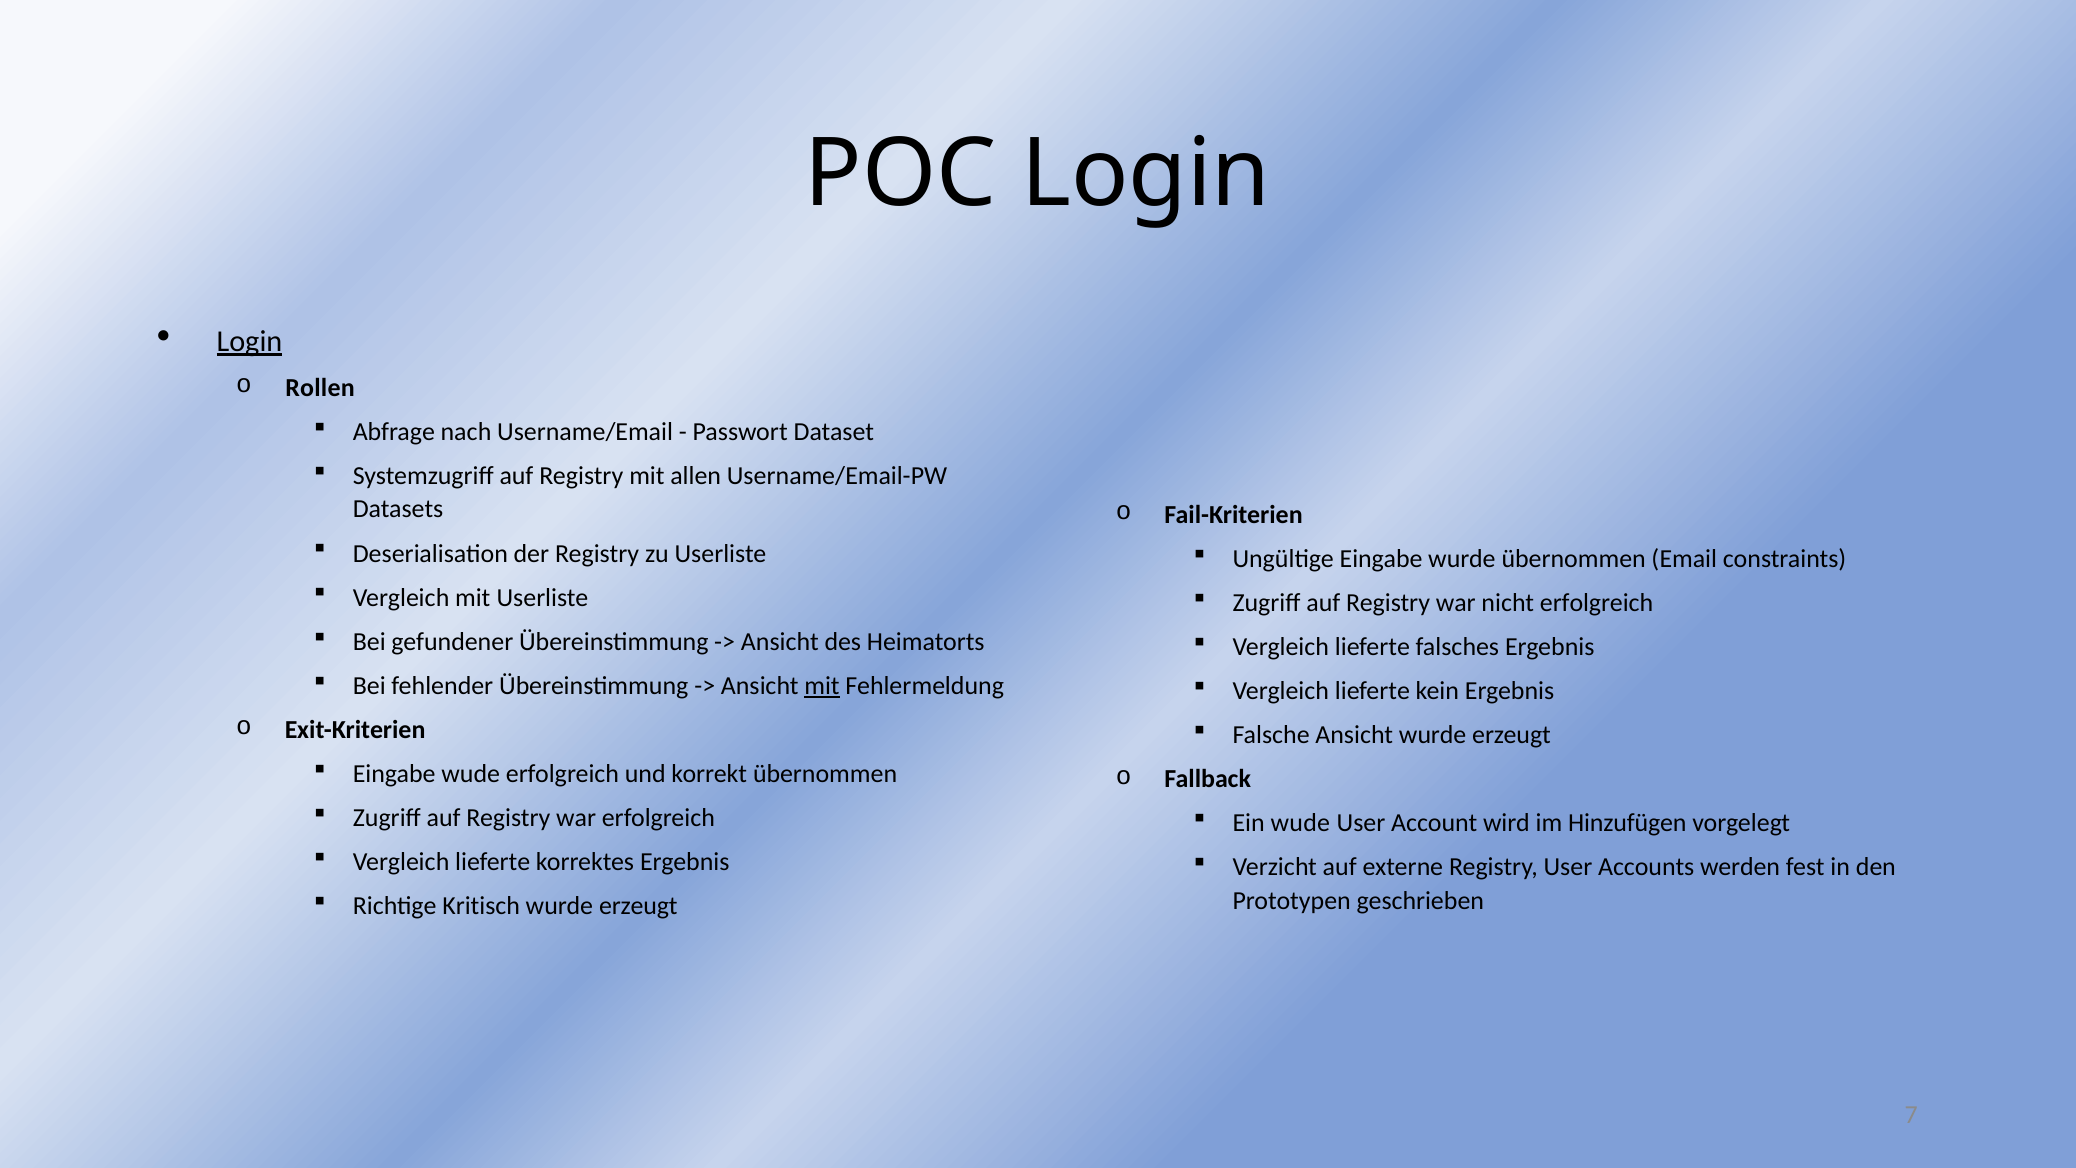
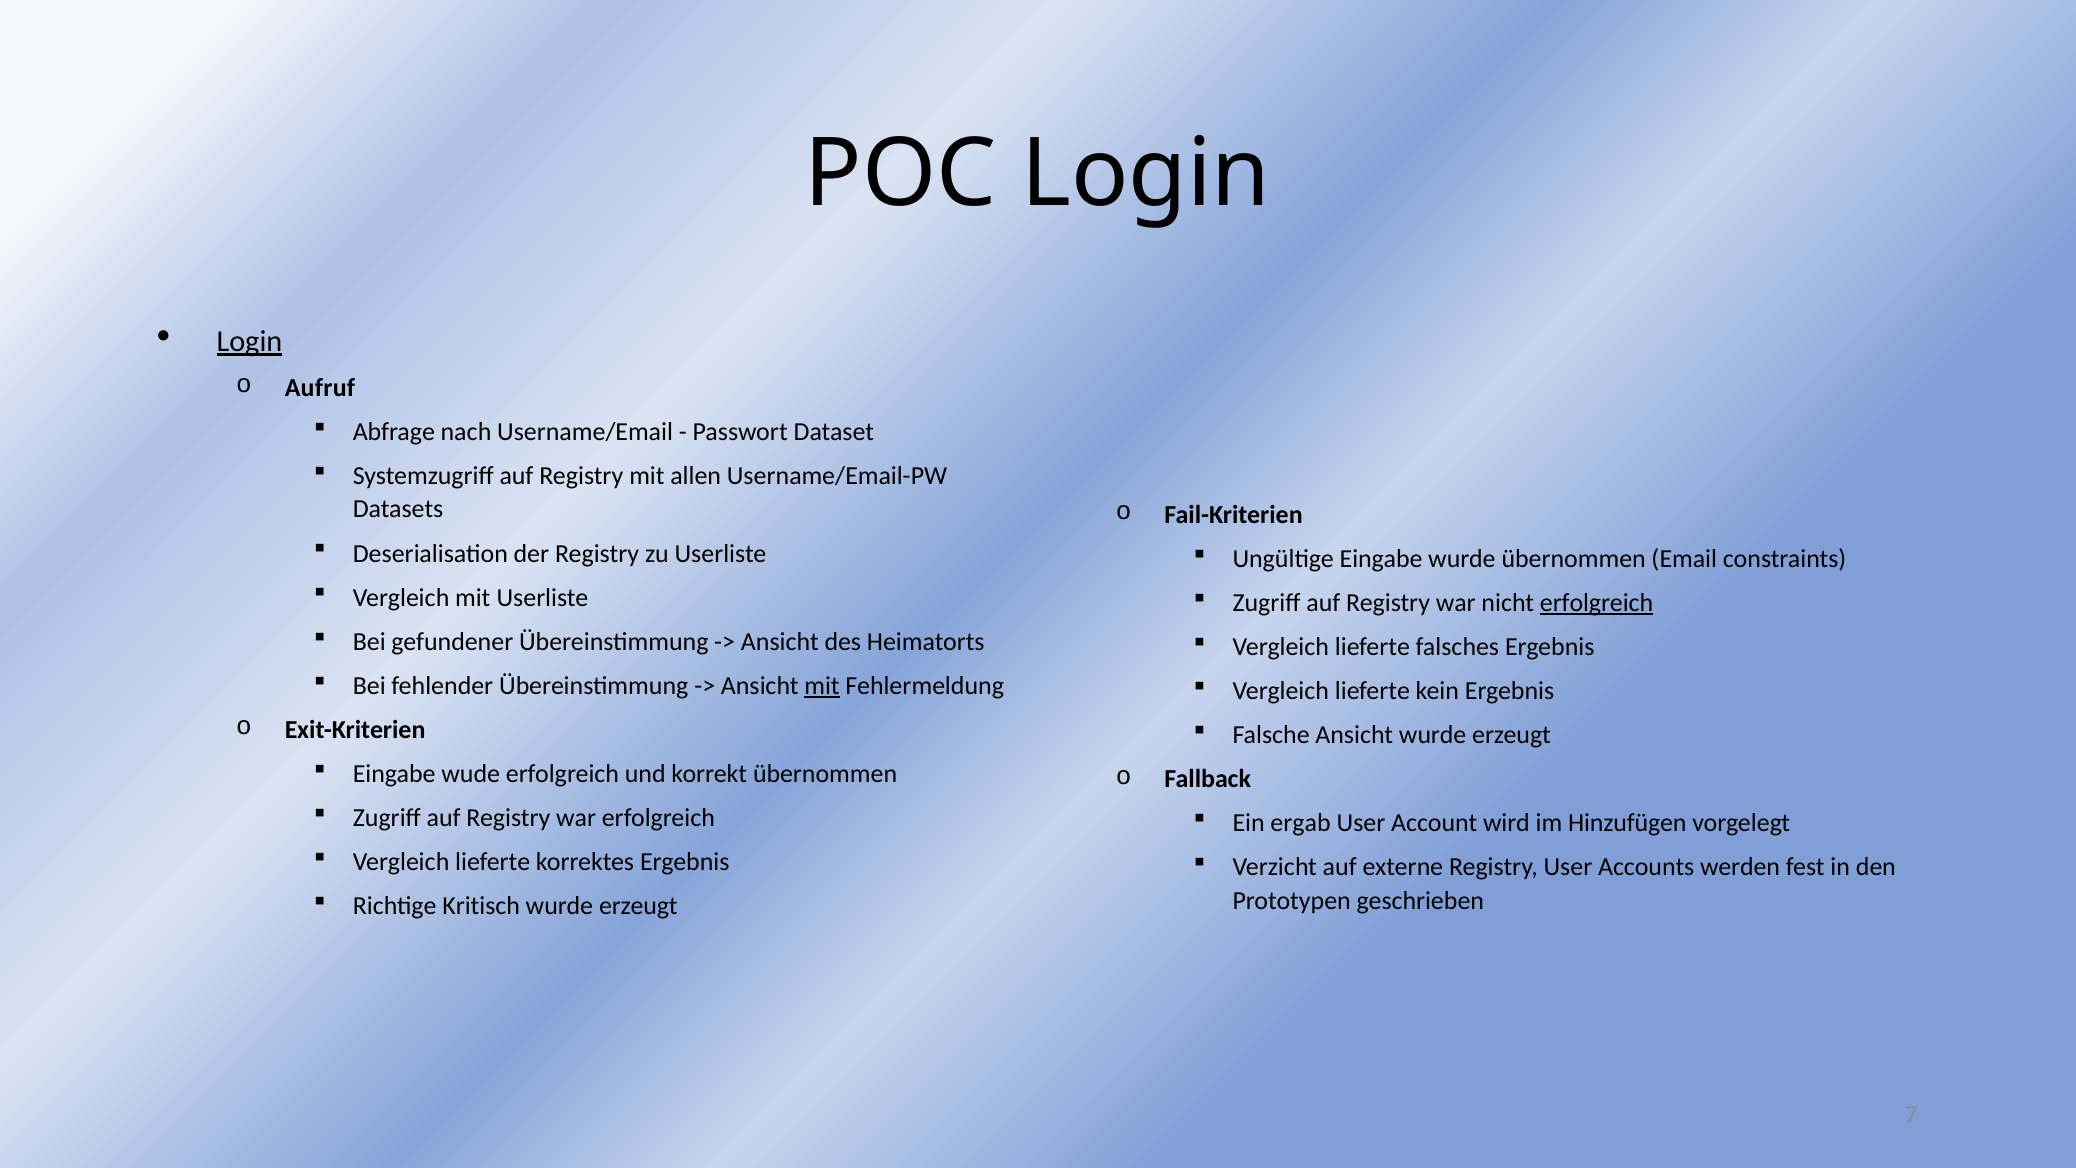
Rollen: Rollen -> Aufruf
erfolgreich at (1597, 603) underline: none -> present
Ein wude: wude -> ergab
